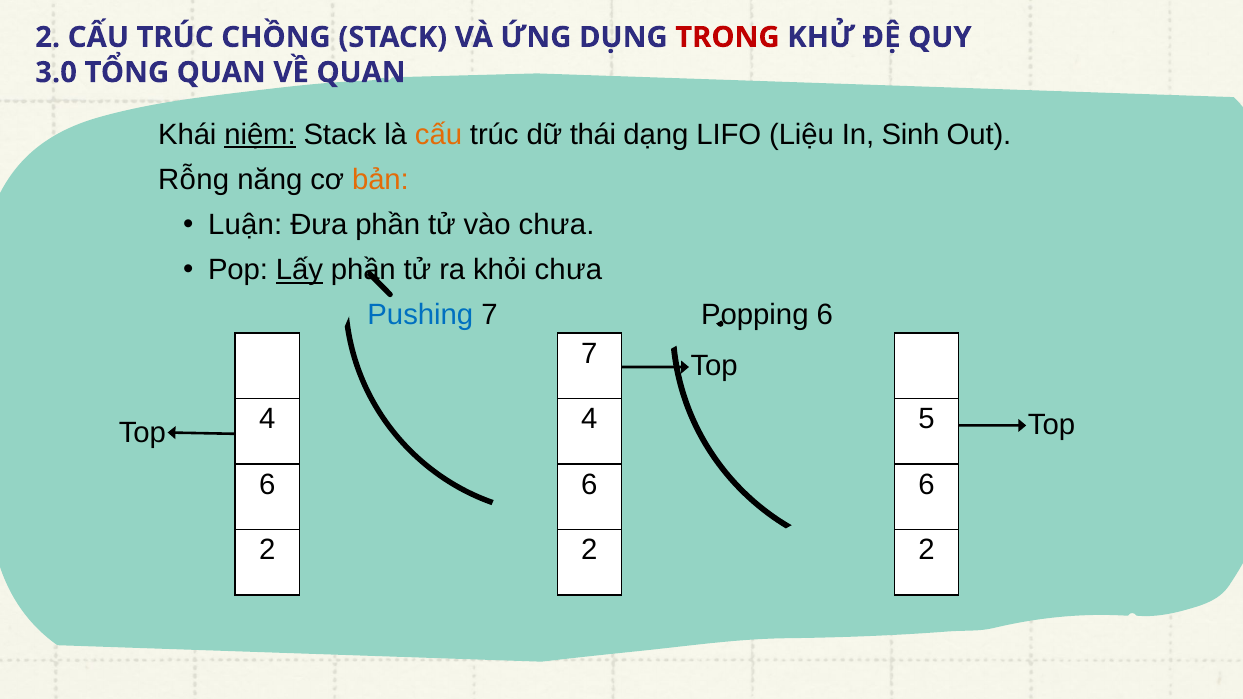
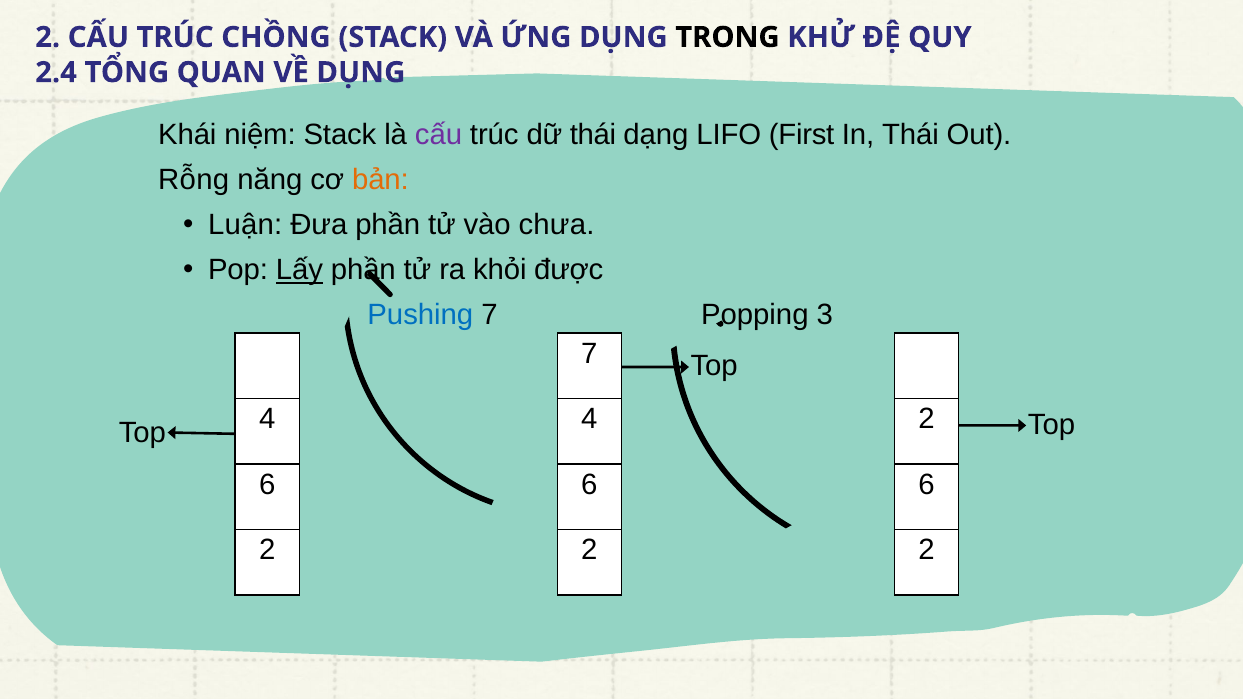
TRONG colour: red -> black
3.0: 3.0 -> 2.4
VỀ QUAN: QUAN -> DỤNG
niệm underline: present -> none
cấu at (439, 135) colour: orange -> purple
Liệu: Liệu -> First
In Sinh: Sinh -> Thái
khỏi chưa: chưa -> được
Popping 6: 6 -> 3
Top 5: 5 -> 2
